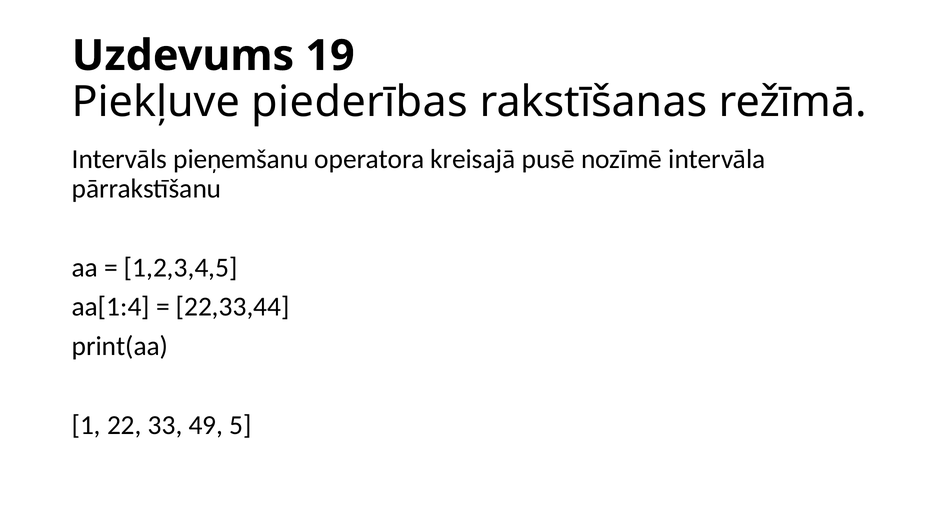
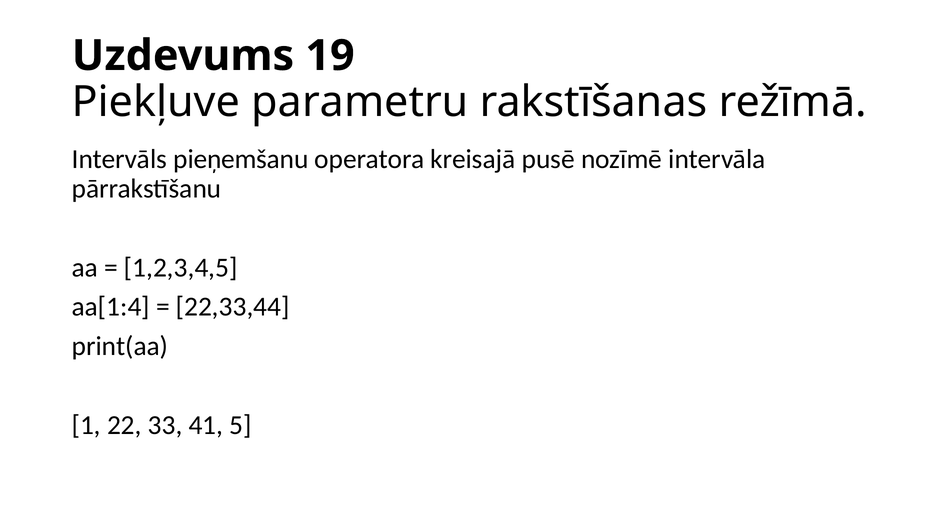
piederības: piederības -> parametru
49: 49 -> 41
